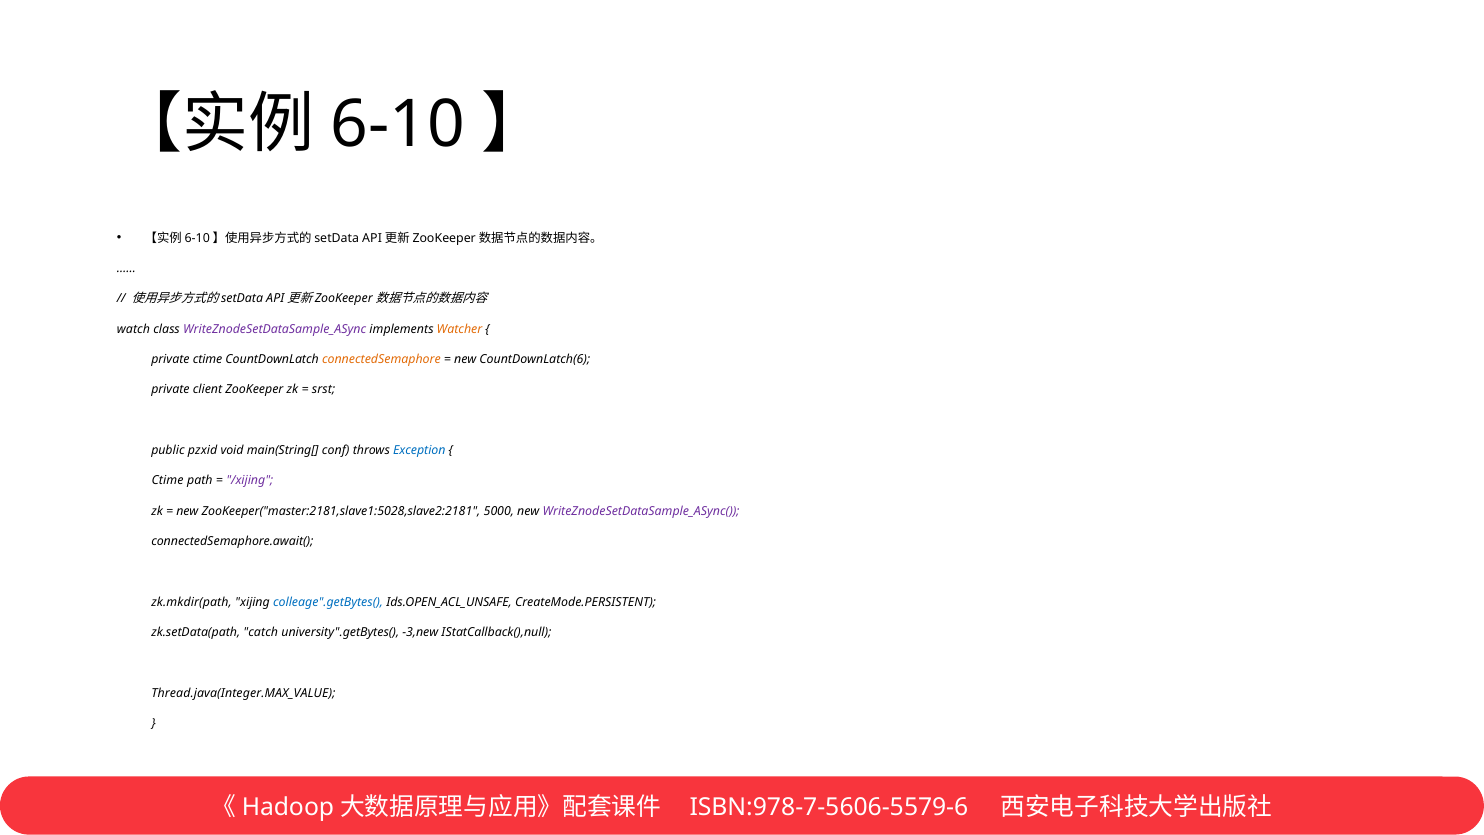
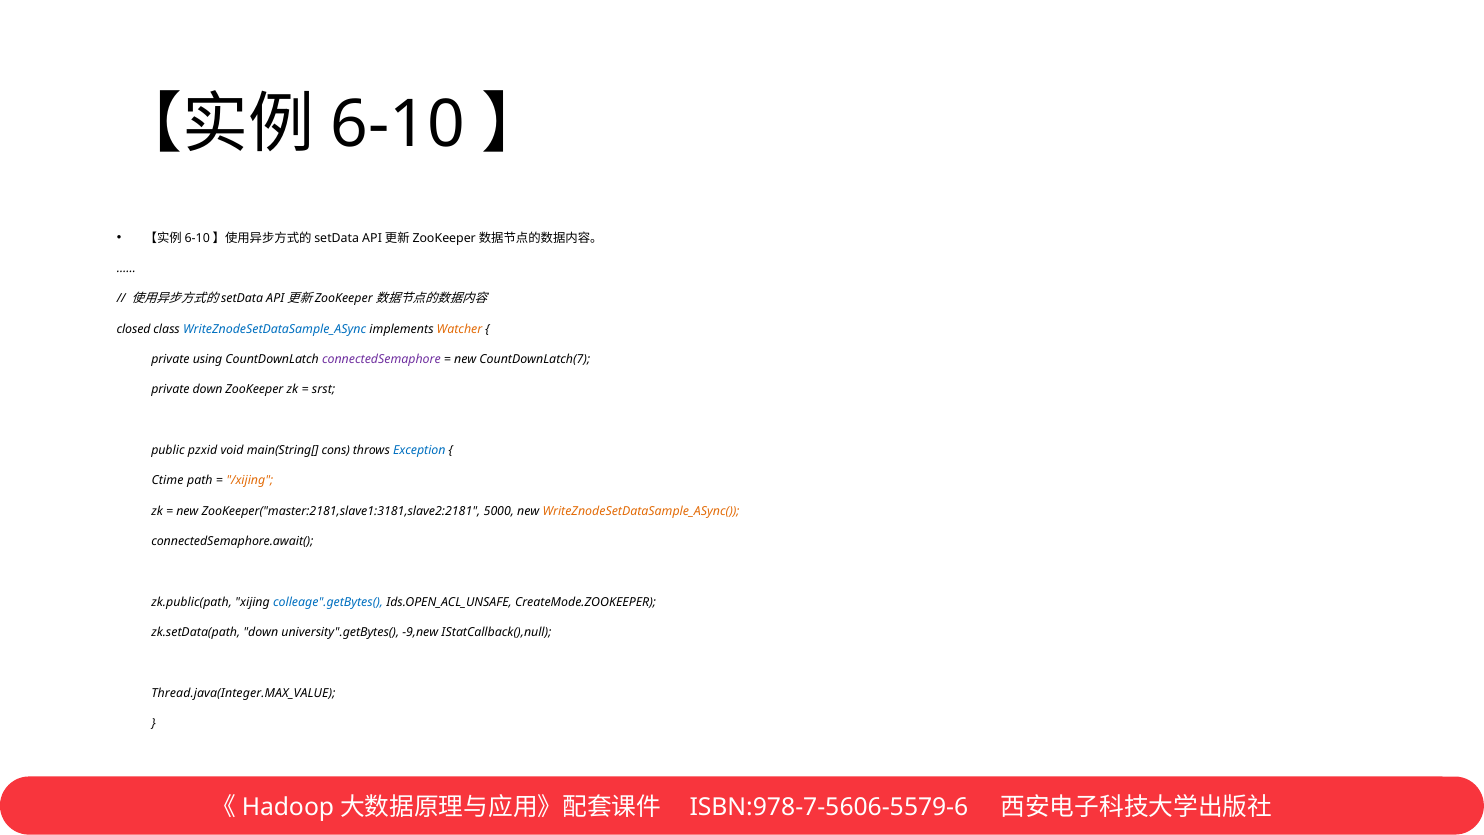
watch: watch -> closed
WriteZnodeSetDataSample_ASync colour: purple -> blue
private ctime: ctime -> using
connectedSemaphore colour: orange -> purple
CountDownLatch(6: CountDownLatch(6 -> CountDownLatch(7
private client: client -> down
conf: conf -> cons
/xijing colour: purple -> orange
ZooKeeper("master:2181,slave1:5028,slave2:2181: ZooKeeper("master:2181,slave1:5028,slave2:2181 -> ZooKeeper("master:2181,slave1:3181,slave2:2181
WriteZnodeSetDataSample_ASync( colour: purple -> orange
zk.mkdir(path: zk.mkdir(path -> zk.public(path
CreateMode.PERSISTENT: CreateMode.PERSISTENT -> CreateMode.ZOOKEEPER
zk.setData(path catch: catch -> down
-3,new: -3,new -> -9,new
